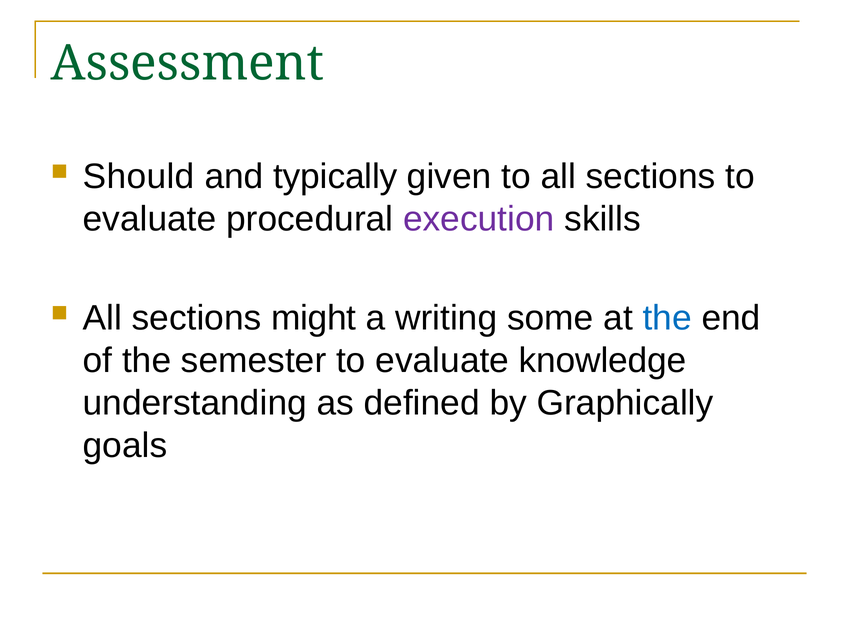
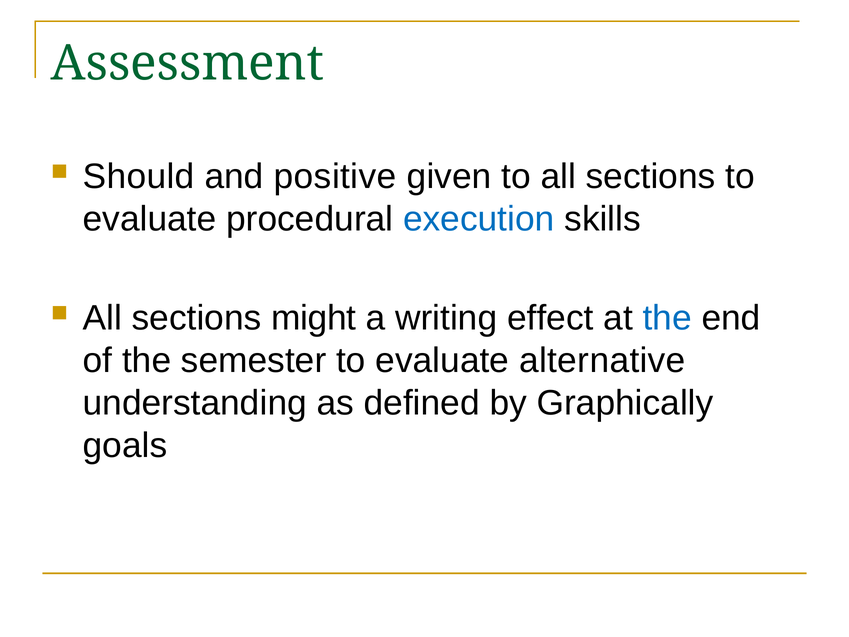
typically: typically -> positive
execution colour: purple -> blue
some: some -> effect
knowledge: knowledge -> alternative
